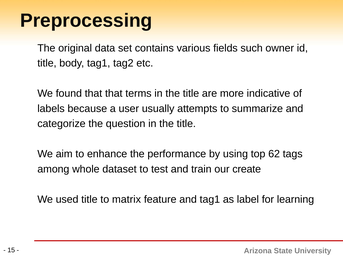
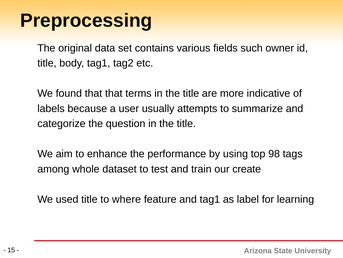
62: 62 -> 98
matrix: matrix -> where
